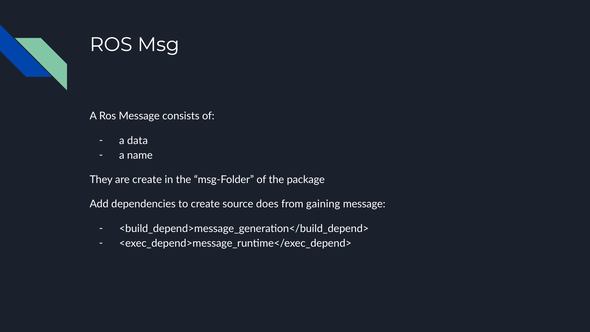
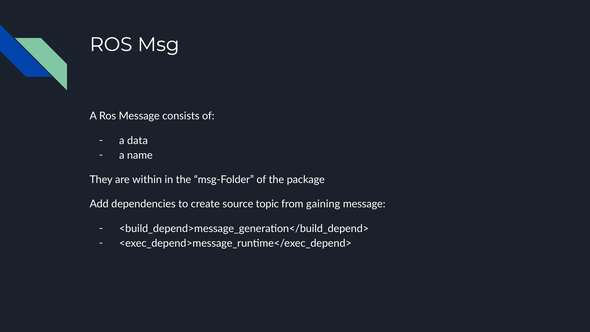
are create: create -> within
does: does -> topic
